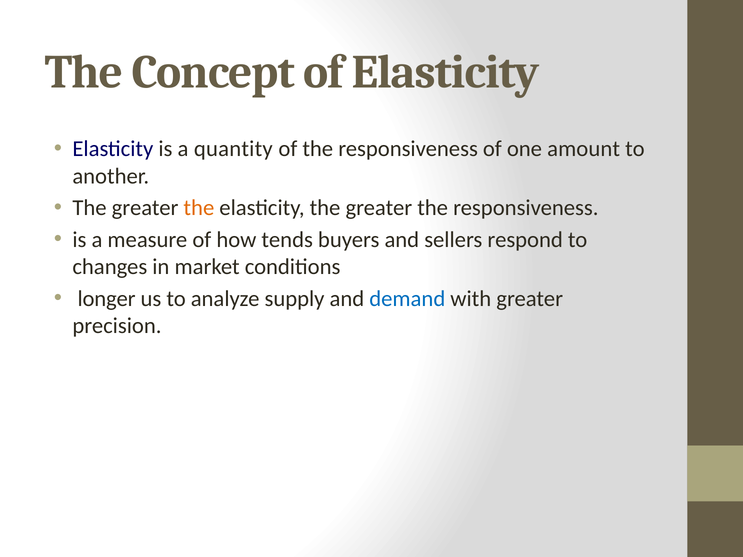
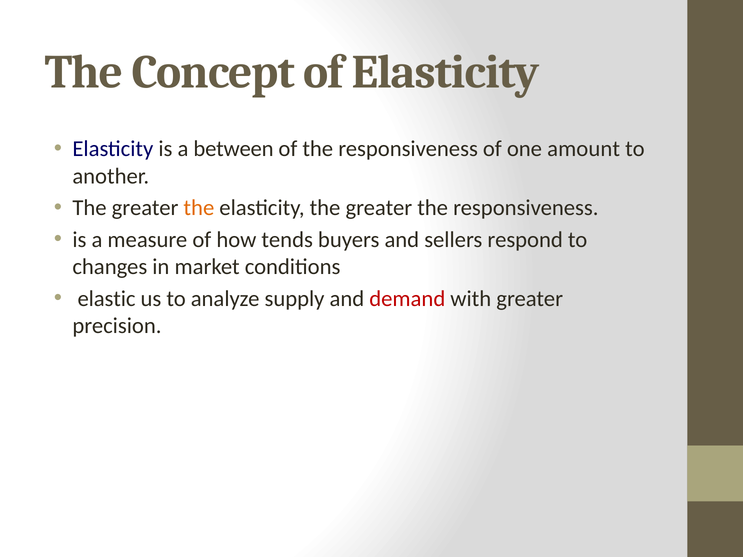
quantity: quantity -> between
longer: longer -> elastic
demand colour: blue -> red
